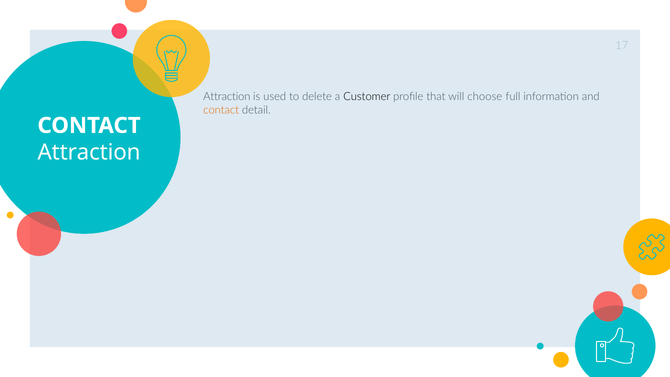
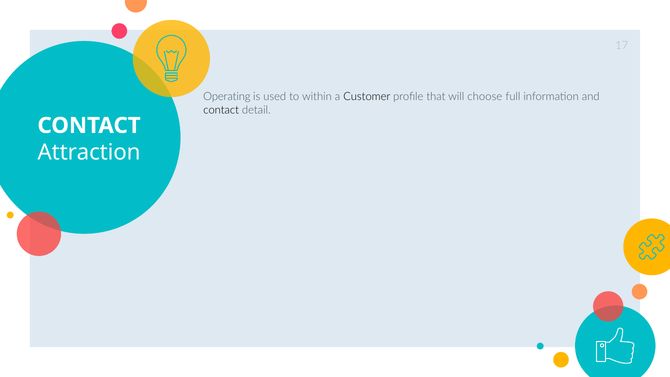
Attraction at (227, 97): Attraction -> Operating
delete: delete -> within
contact at (221, 110) colour: orange -> black
